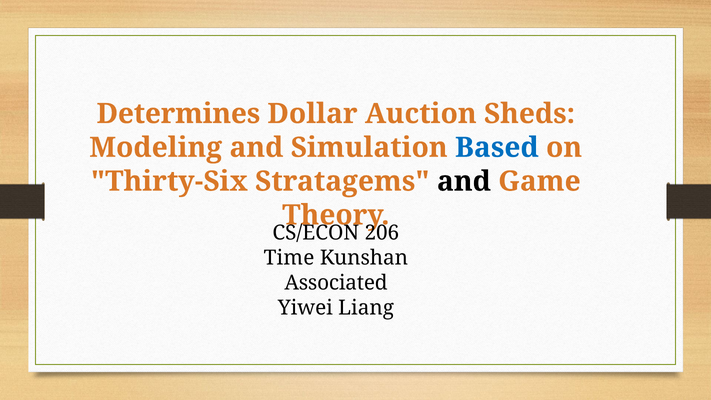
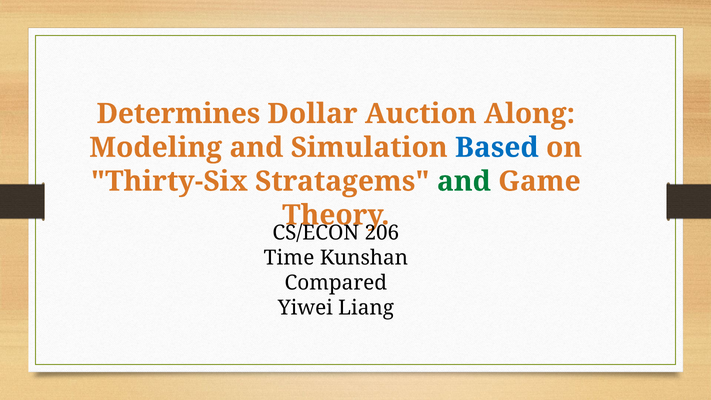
Sheds: Sheds -> Along
and at (464, 181) colour: black -> green
Associated: Associated -> Compared
